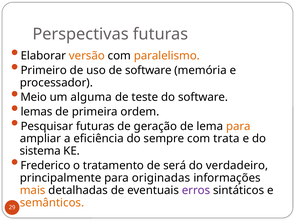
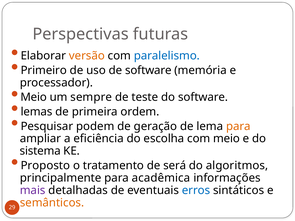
paralelismo colour: orange -> blue
alguma: alguma -> sempre
Pesquisar futuras: futuras -> podem
sempre: sempre -> escolha
com trata: trata -> meio
Frederico: Frederico -> Proposto
verdadeiro: verdadeiro -> algoritmos
originadas: originadas -> acadêmica
mais colour: orange -> purple
erros colour: purple -> blue
